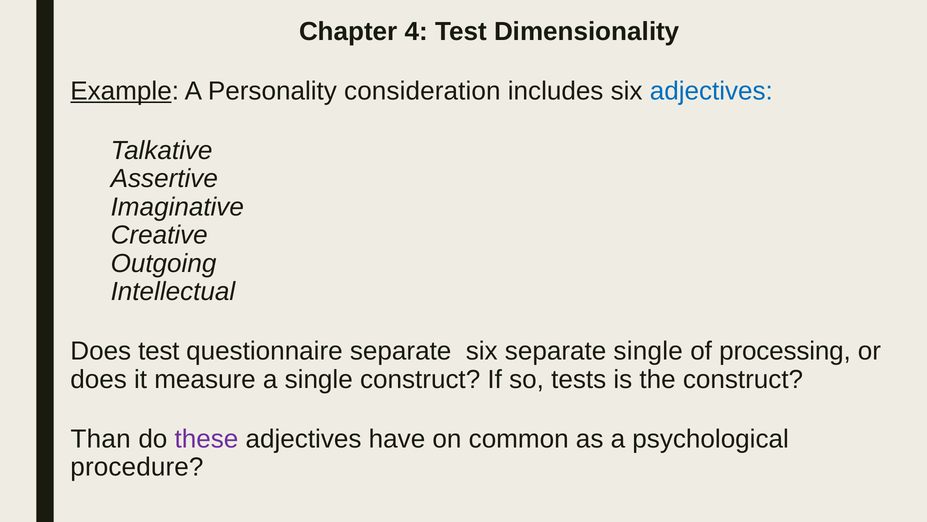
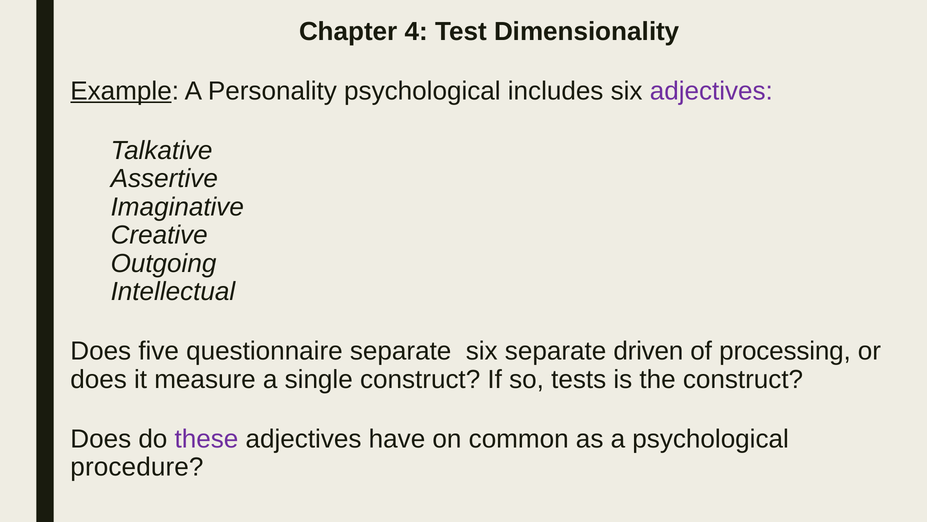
Personality consideration: consideration -> psychological
adjectives at (711, 91) colour: blue -> purple
Does test: test -> five
separate single: single -> driven
Than at (101, 439): Than -> Does
